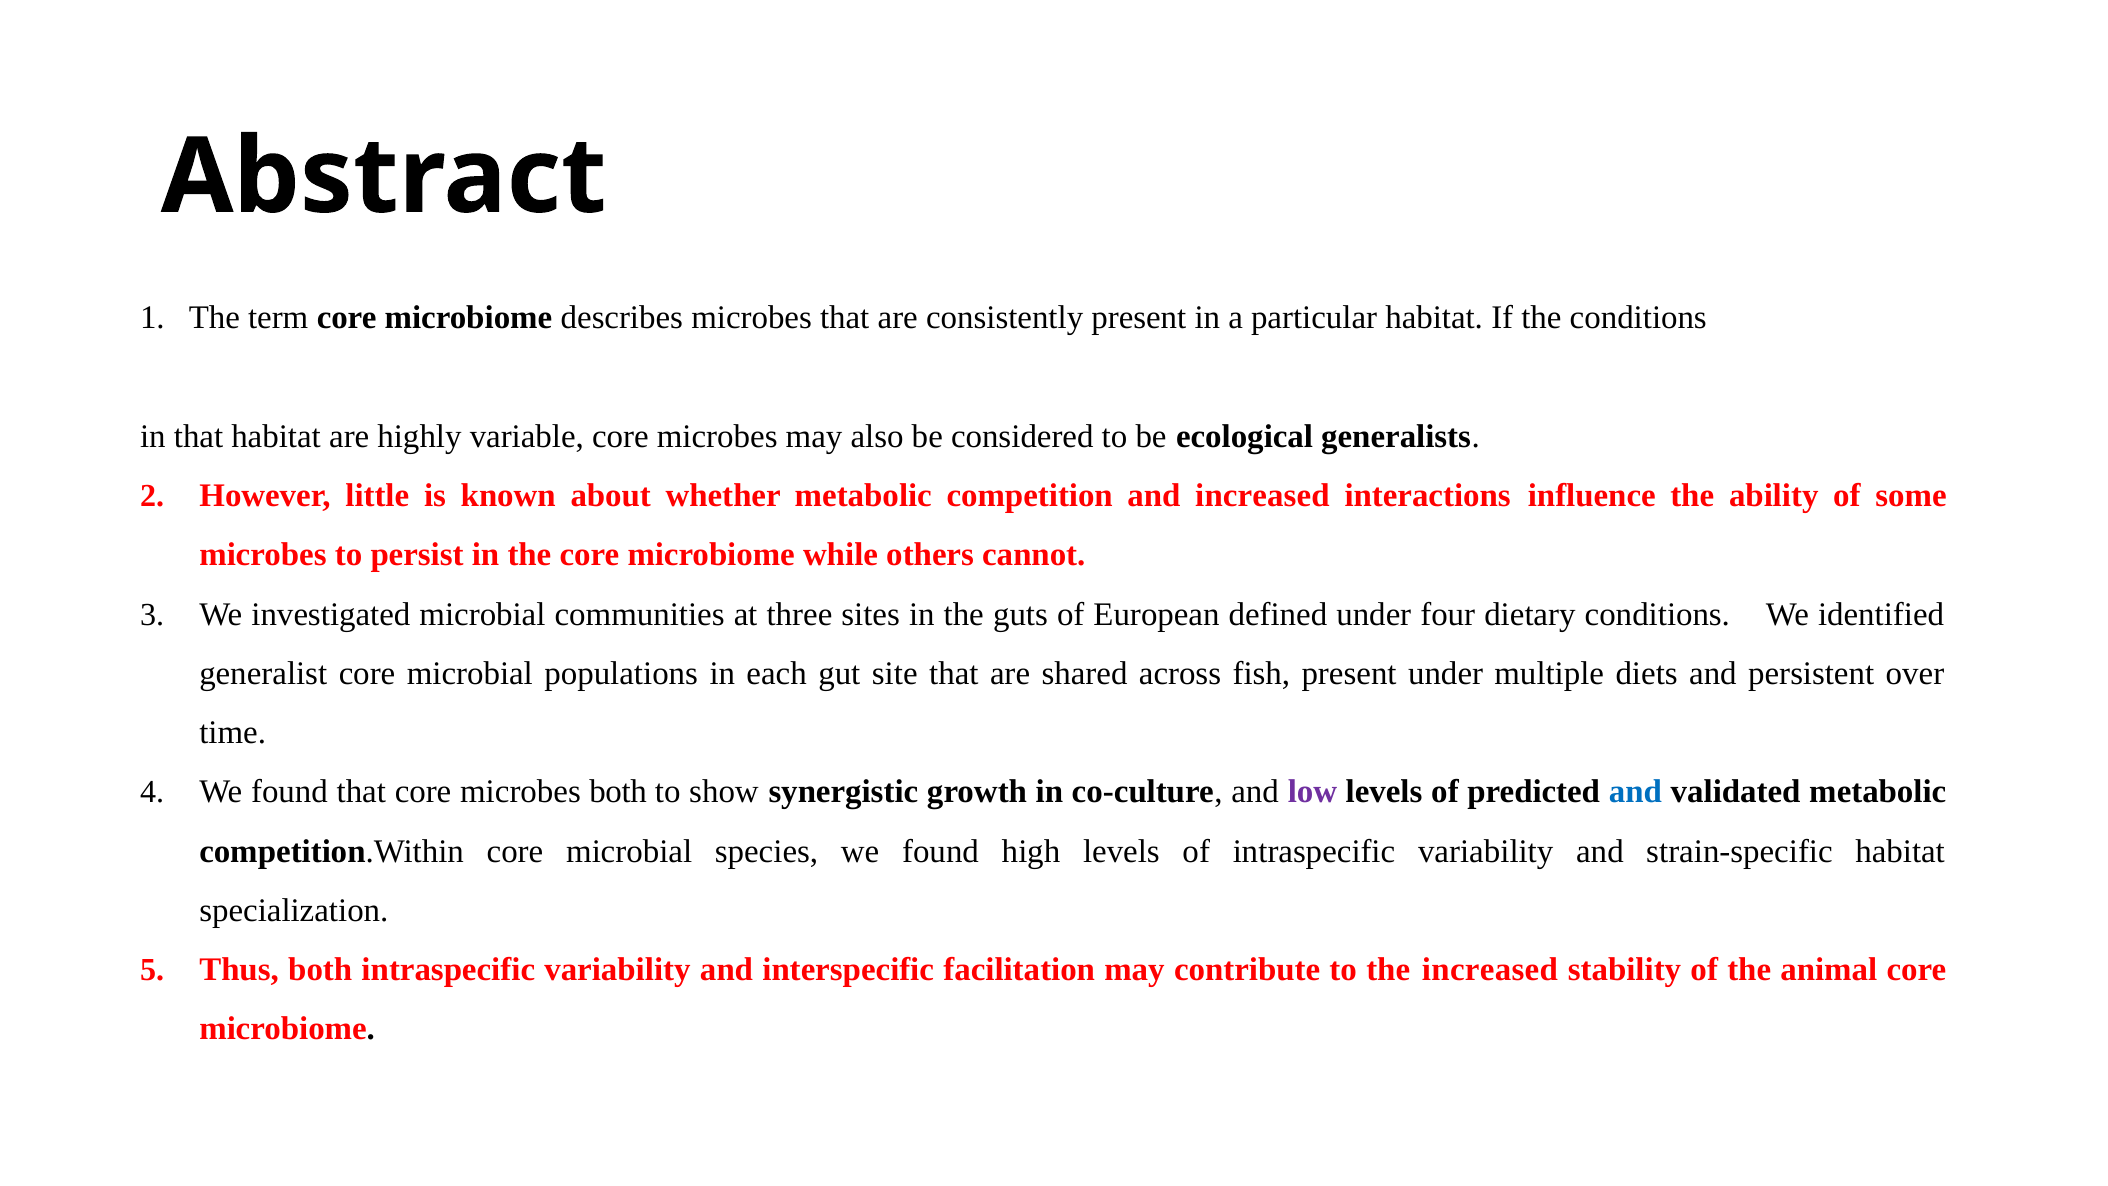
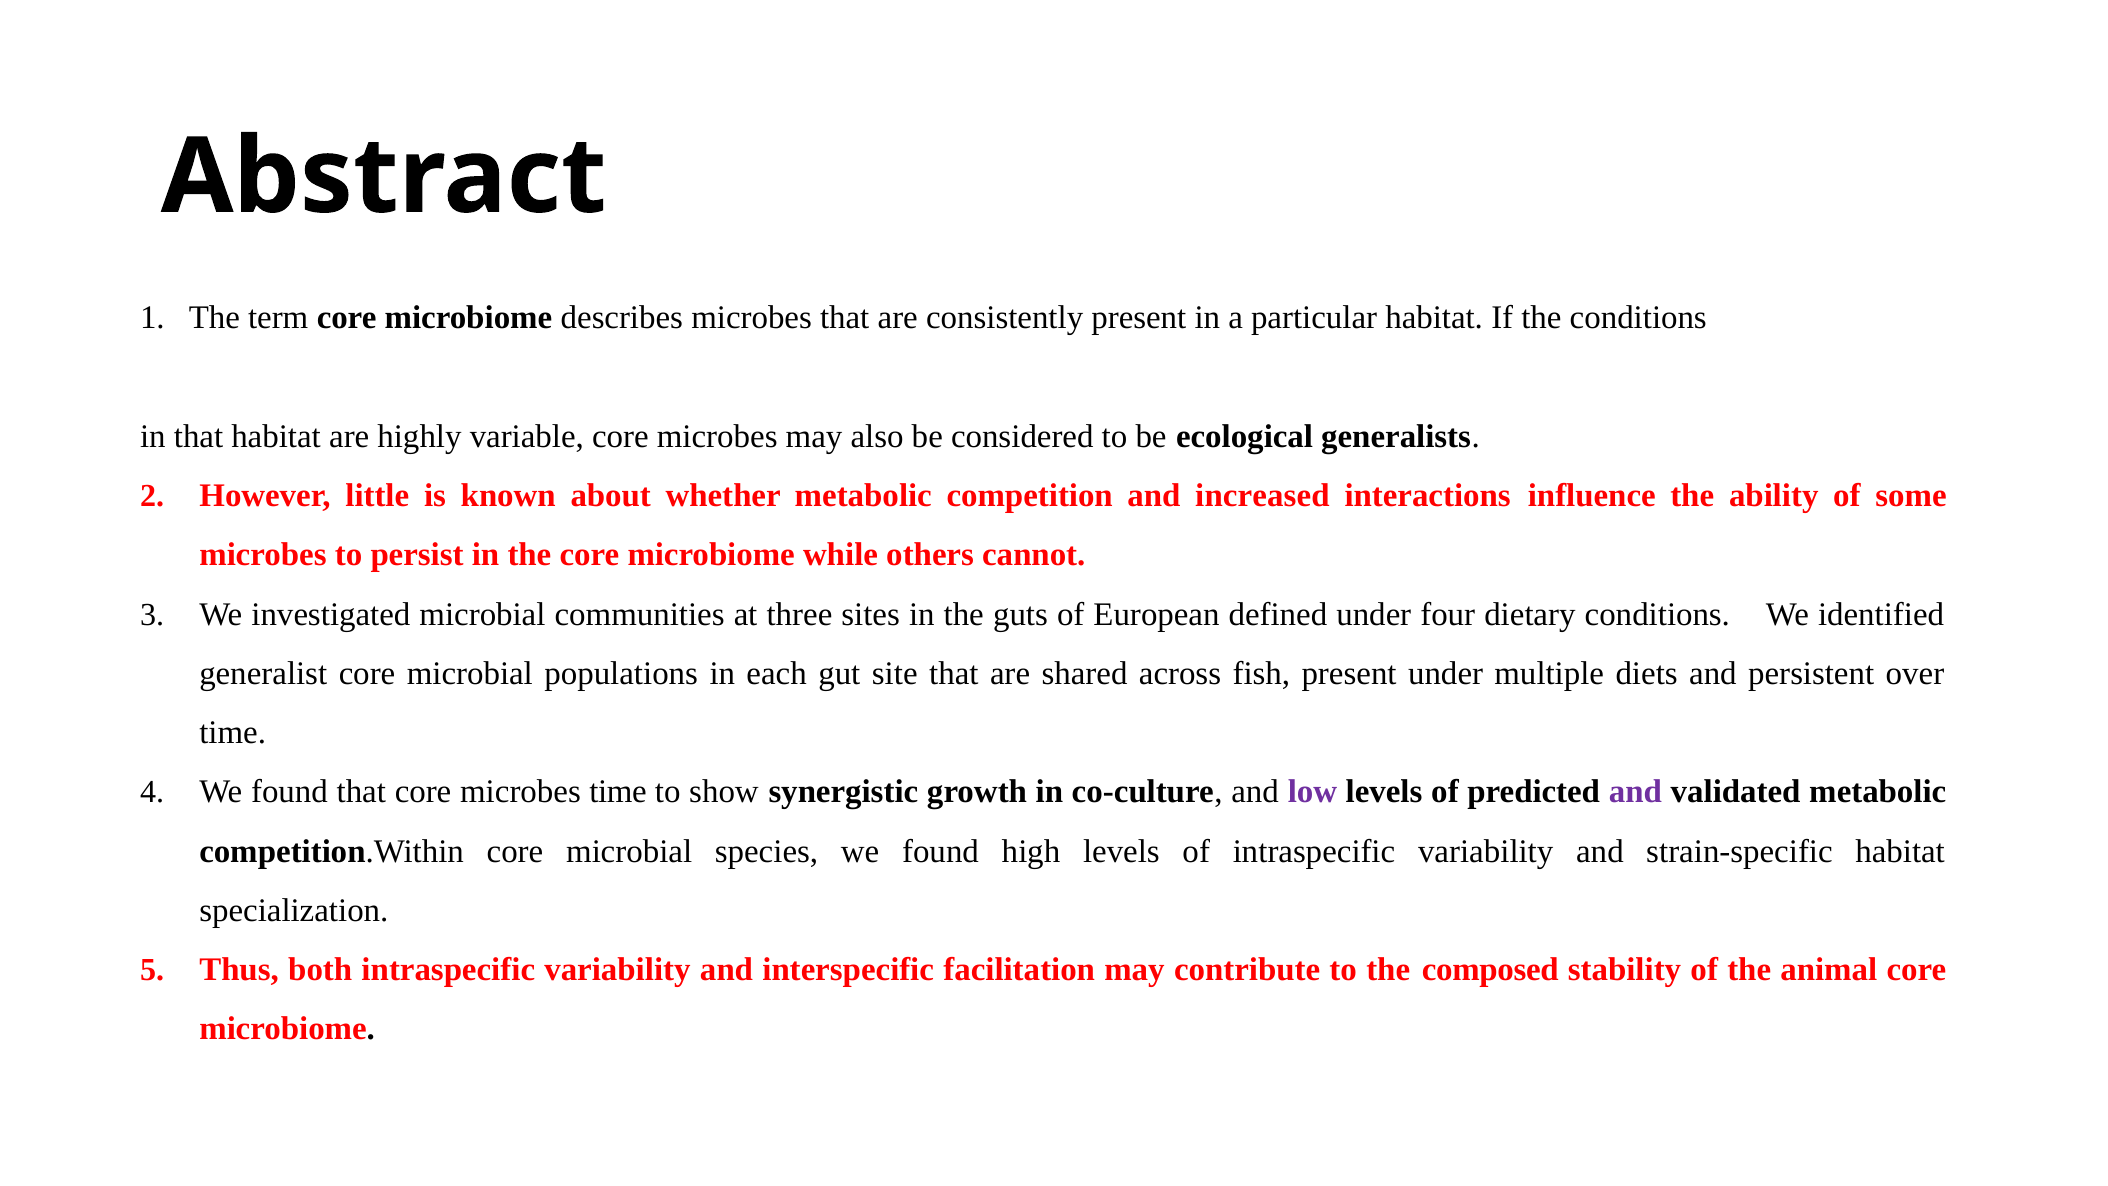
microbes both: both -> time
and at (1635, 792) colour: blue -> purple
the increased: increased -> composed
